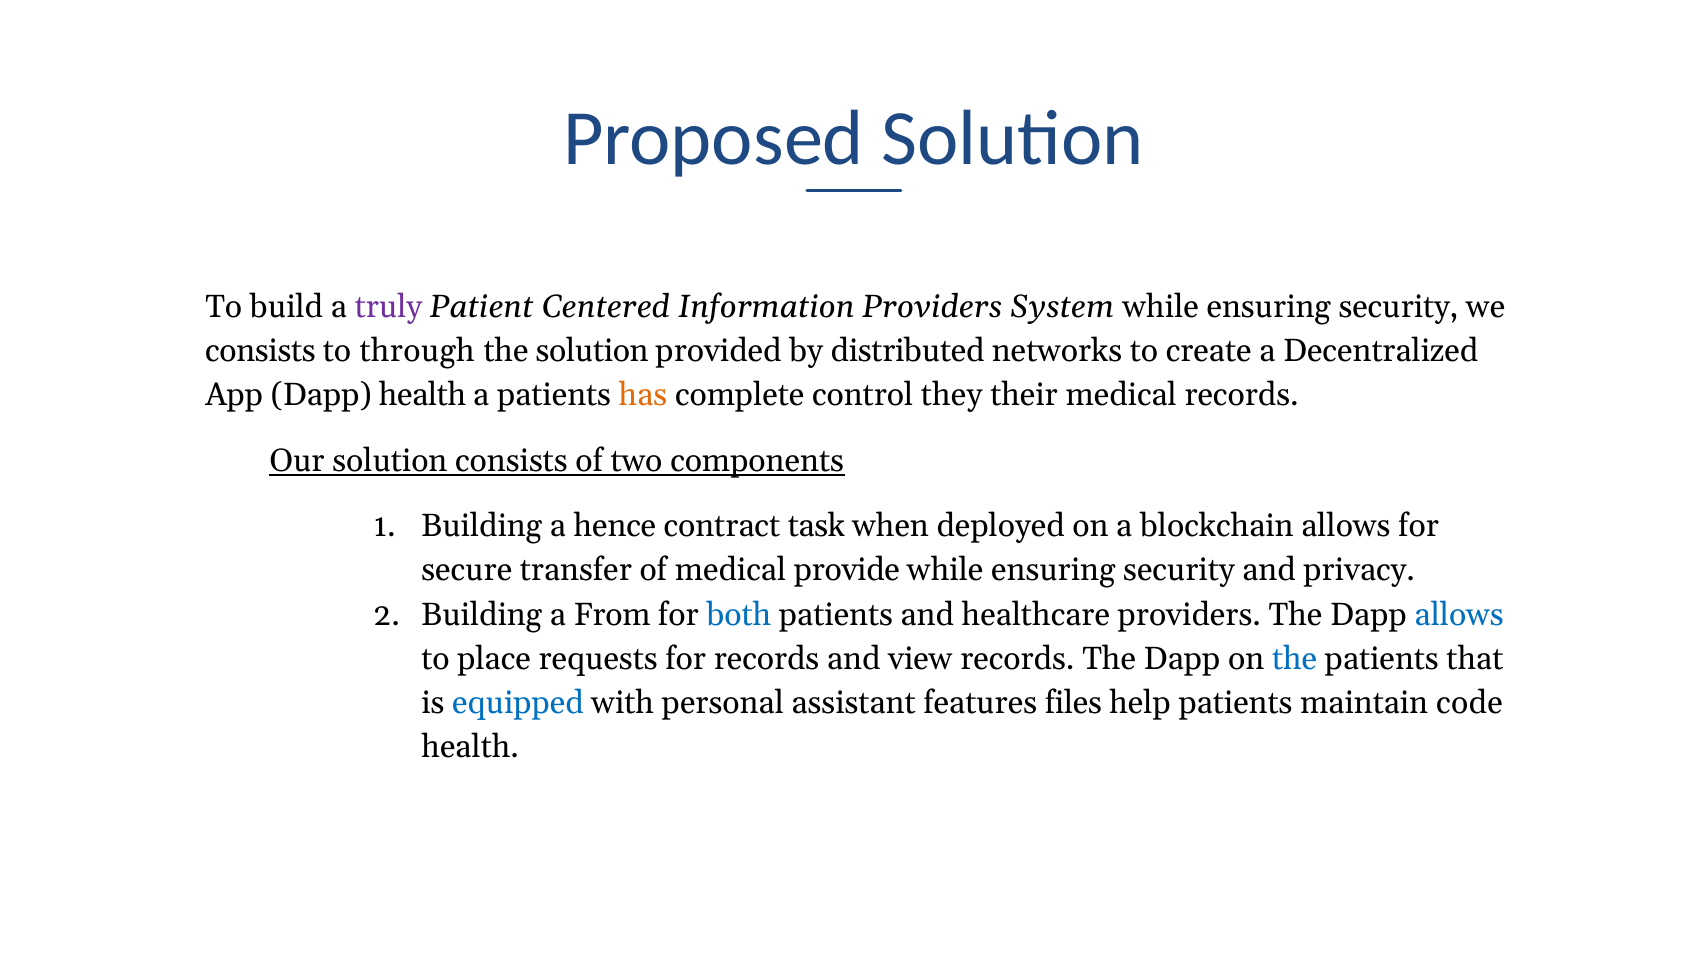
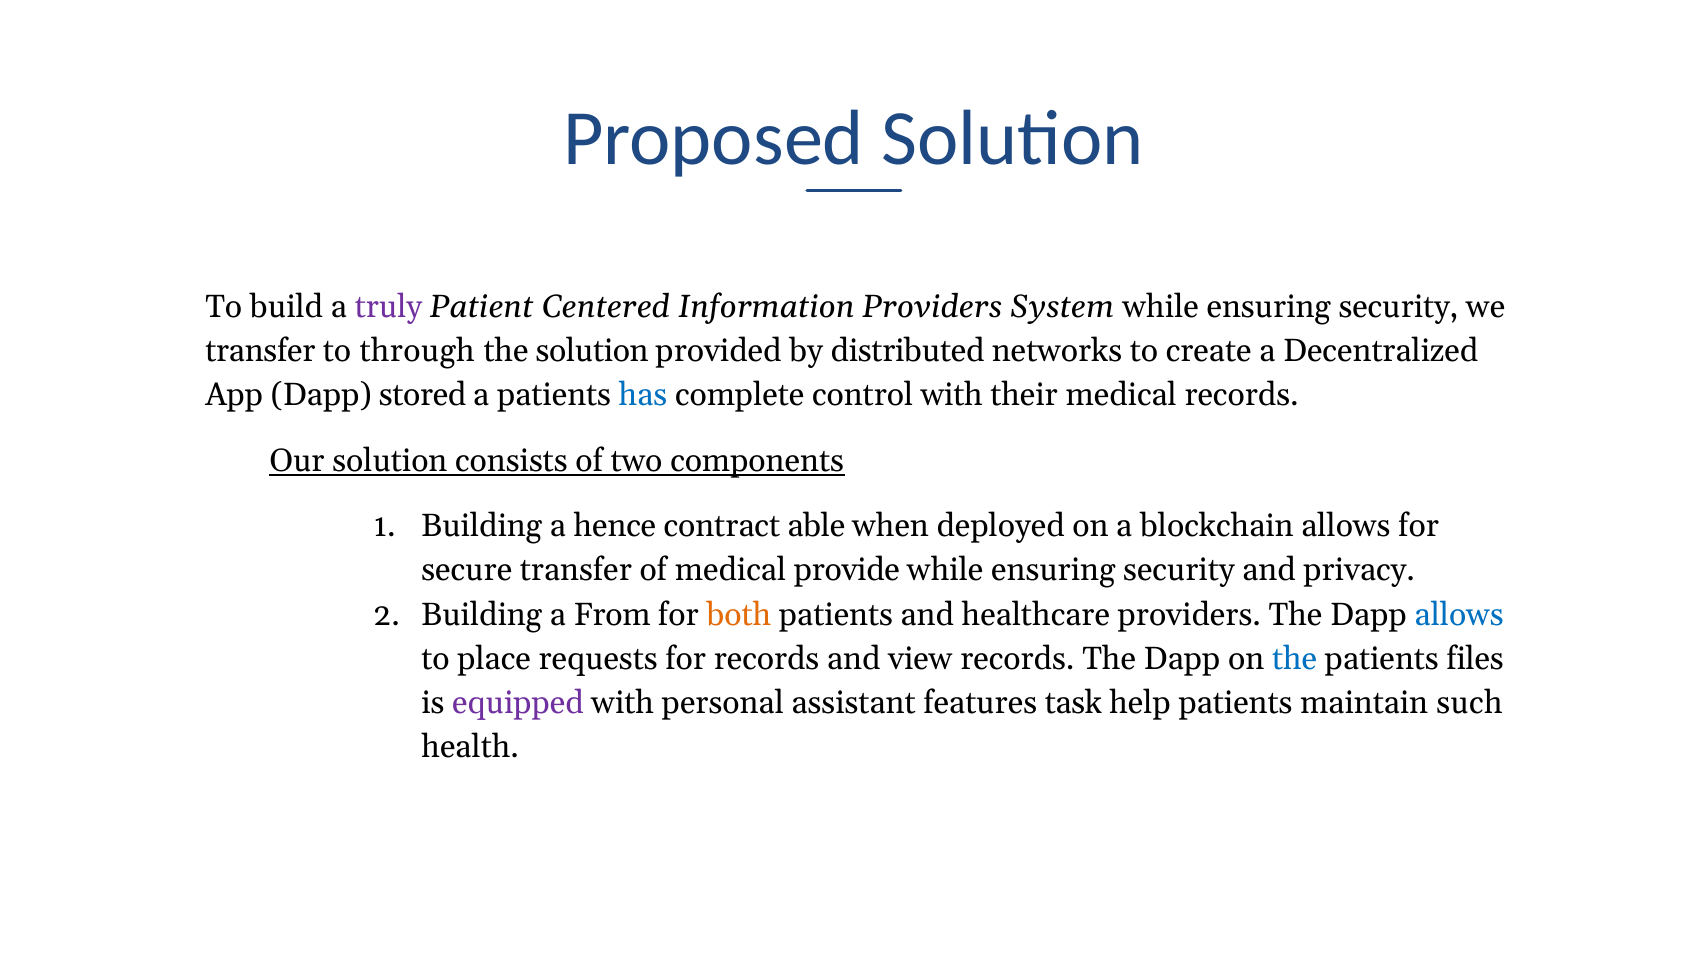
consists at (260, 351): consists -> transfer
Dapp health: health -> stored
has colour: orange -> blue
control they: they -> with
task: task -> able
both colour: blue -> orange
that: that -> files
equipped colour: blue -> purple
files: files -> task
code: code -> such
